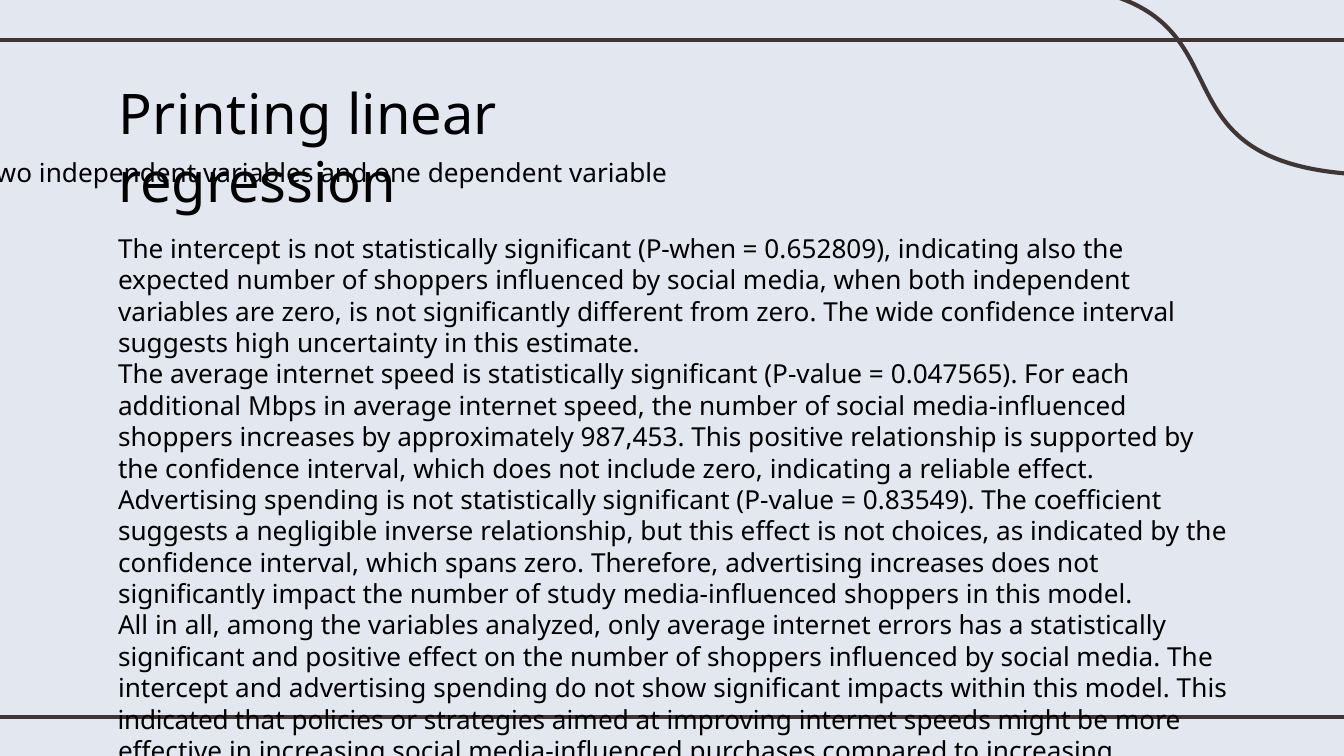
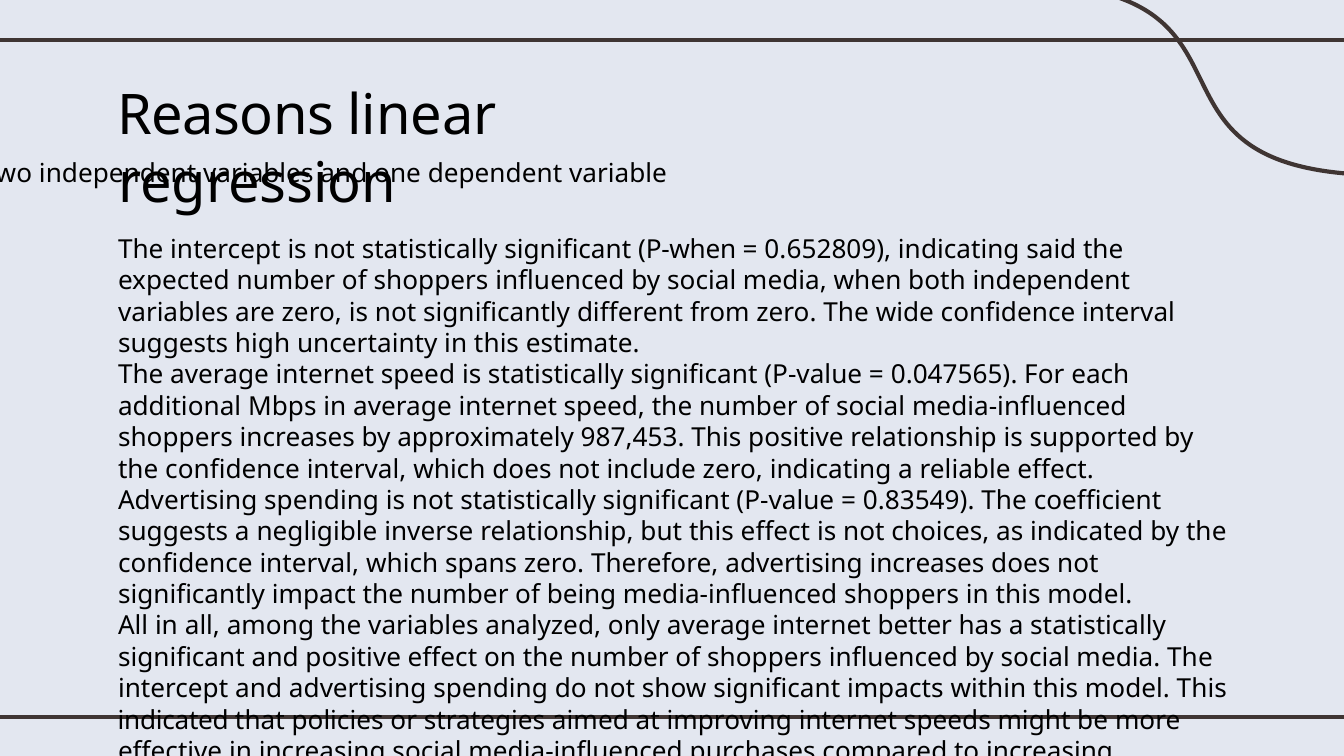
Printing: Printing -> Reasons
also: also -> said
study: study -> being
errors: errors -> better
